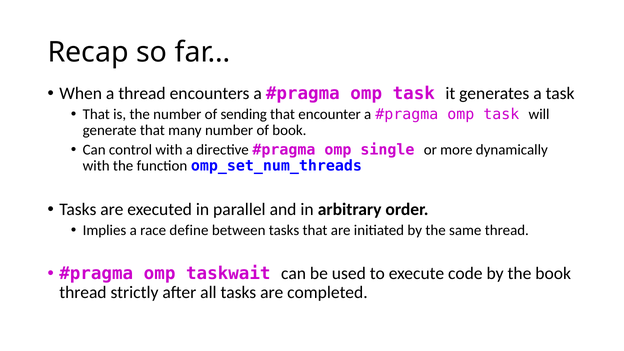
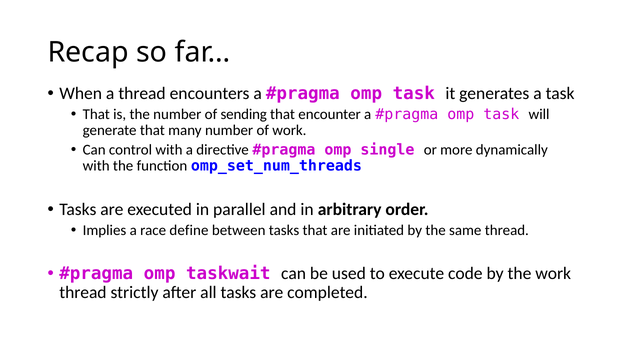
of book: book -> work
the book: book -> work
